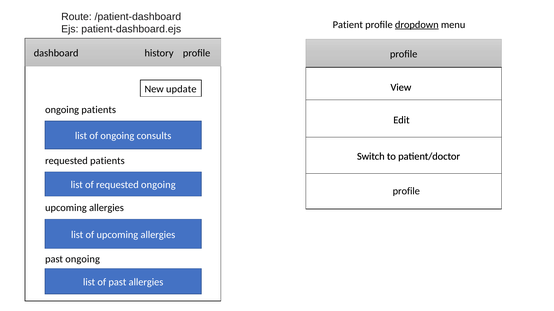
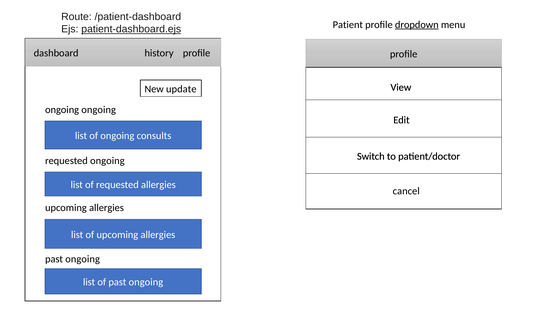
patient-dashboard.ejs underline: none -> present
ongoing patients: patients -> ongoing
requested patients: patients -> ongoing
requested ongoing: ongoing -> allergies
profile at (406, 191): profile -> cancel
of past allergies: allergies -> ongoing
